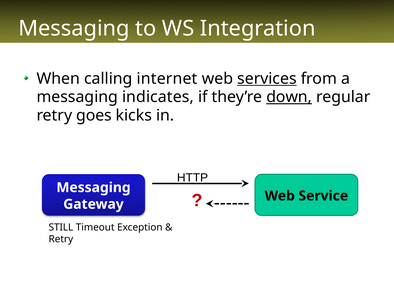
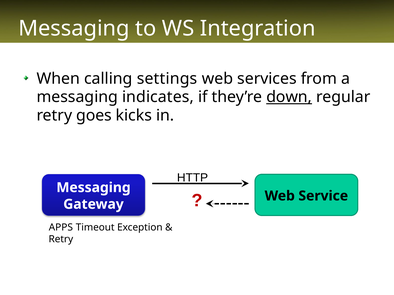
internet: internet -> settings
services underline: present -> none
STILL: STILL -> APPS
